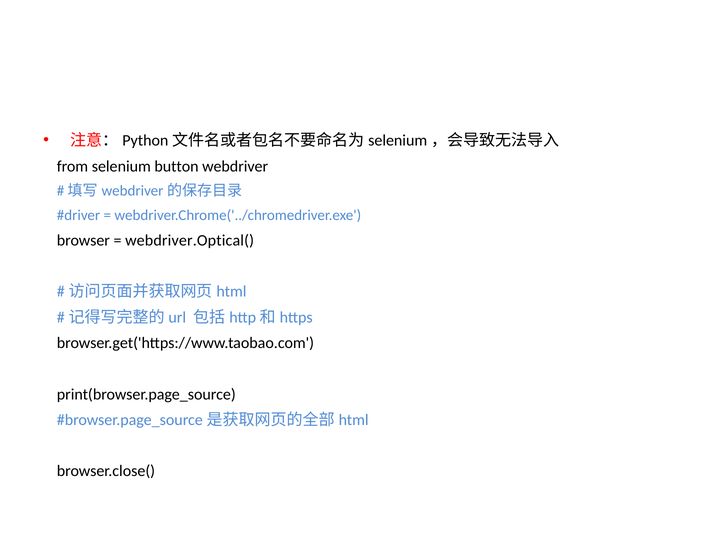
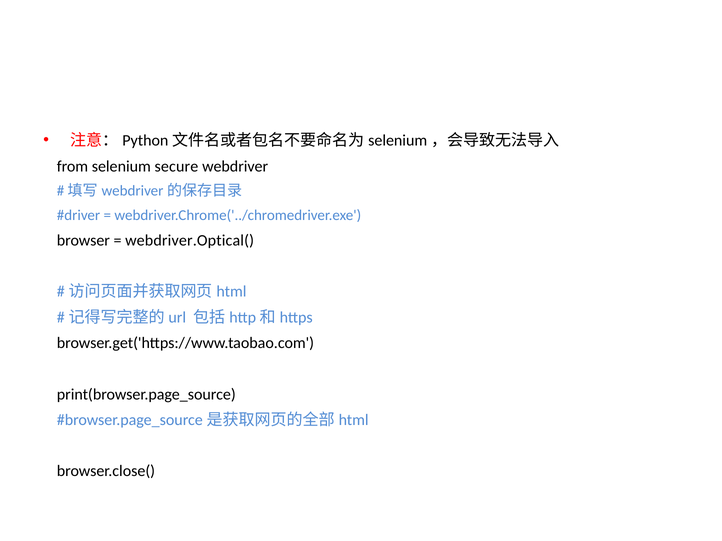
button: button -> secure
